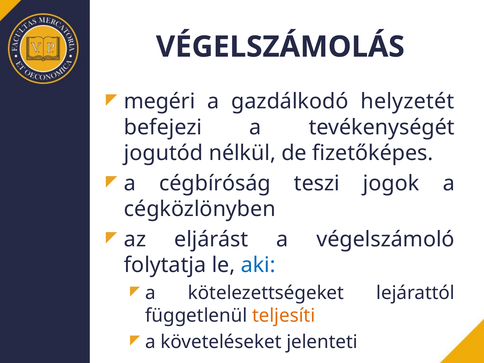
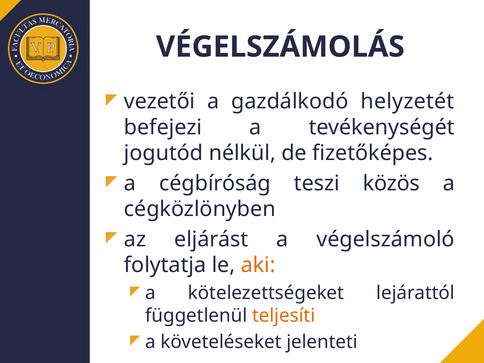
megéri: megéri -> vezetői
jogok: jogok -> közös
aki colour: blue -> orange
